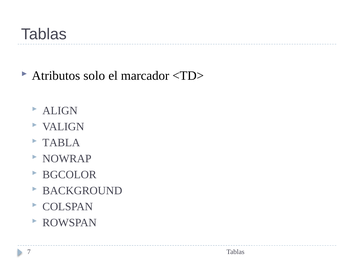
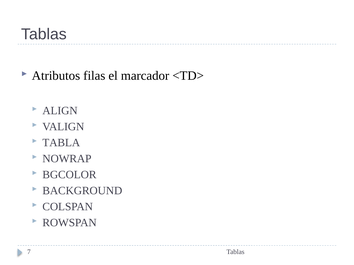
solo: solo -> filas
